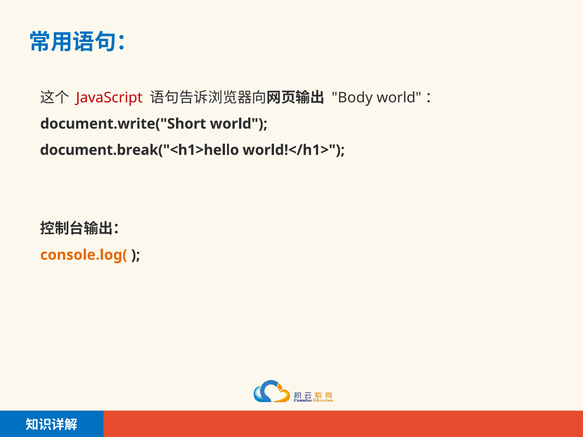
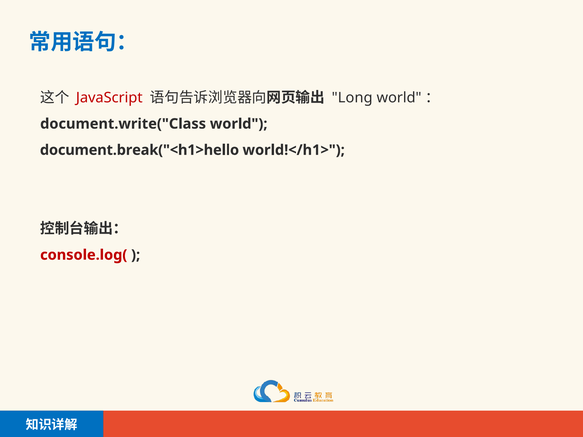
Body: Body -> Long
document.write("Short: document.write("Short -> document.write("Class
console.log( colour: orange -> red
